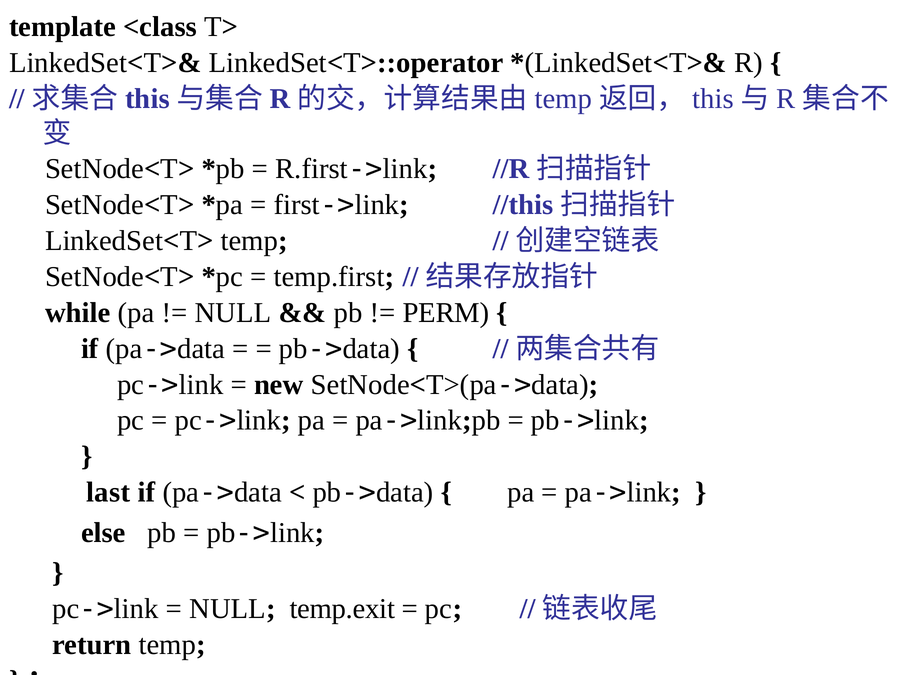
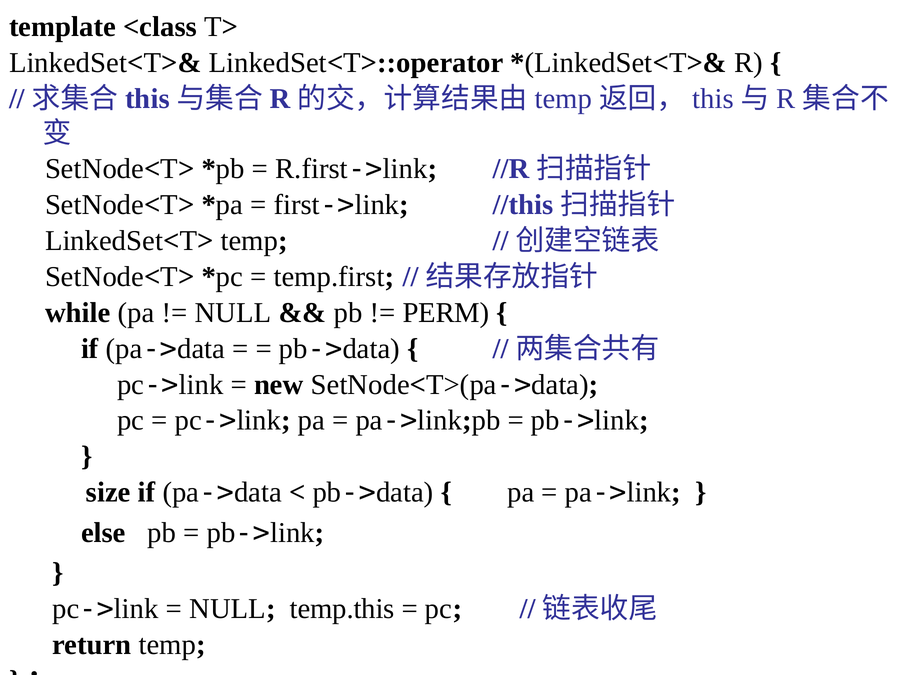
last: last -> size
temp.exit: temp.exit -> temp.this
